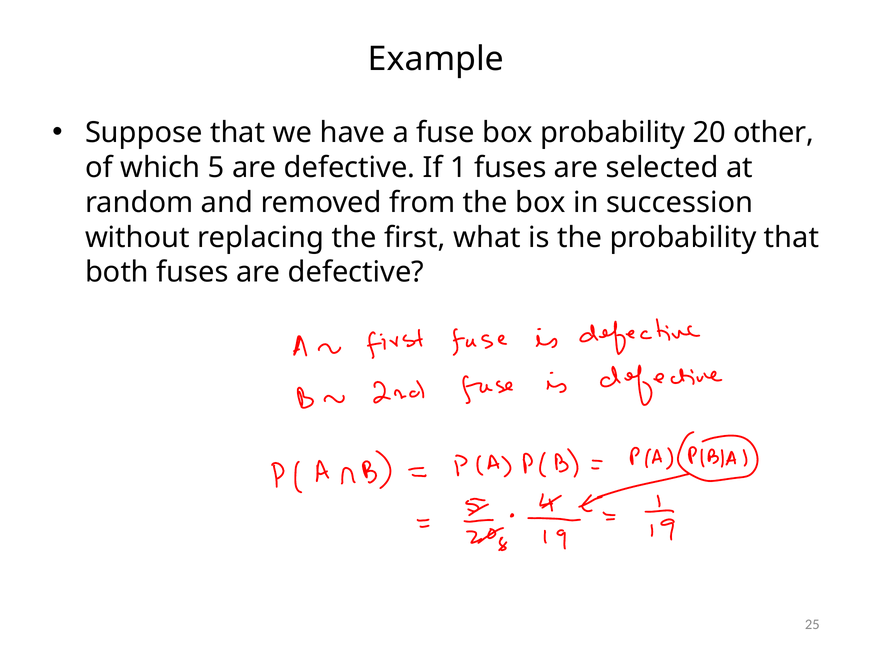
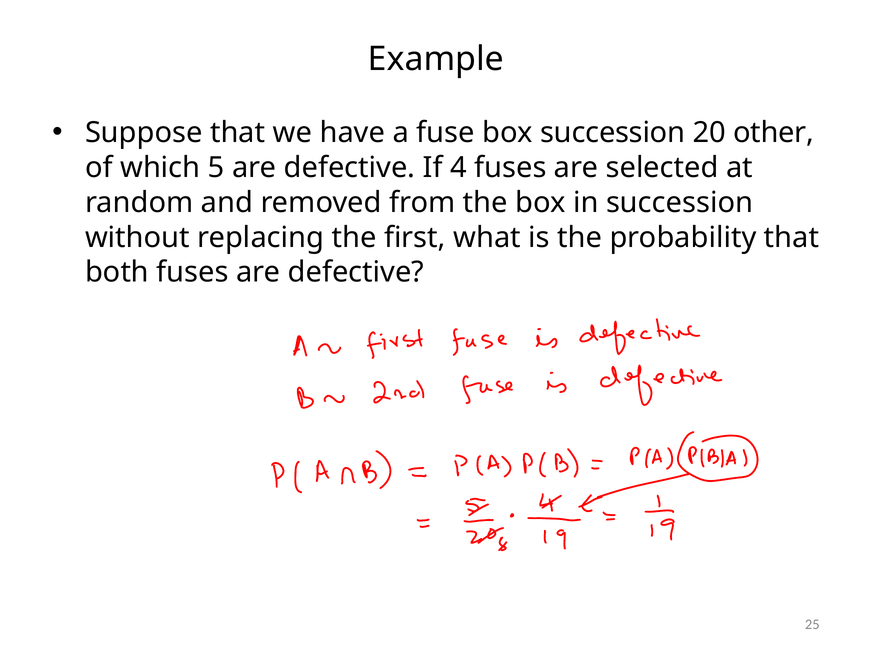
box probability: probability -> succession
1: 1 -> 4
